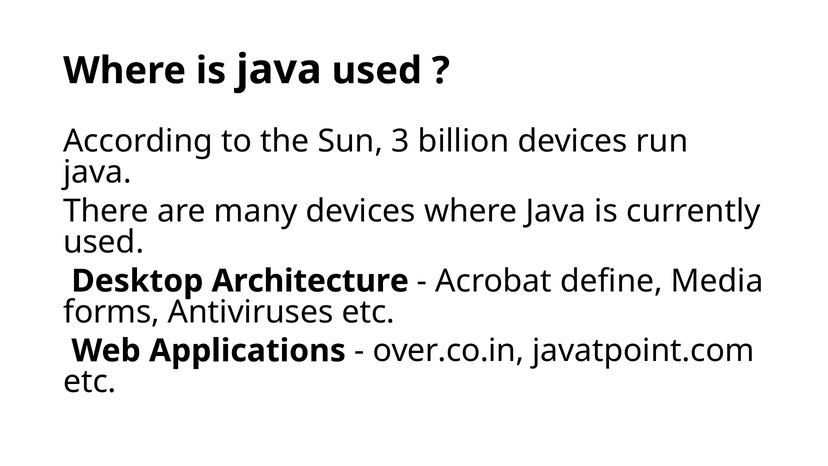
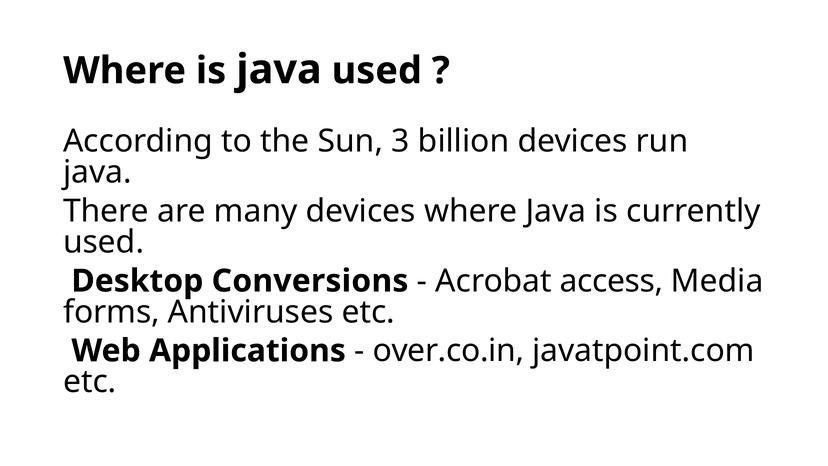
Architecture: Architecture -> Conversions
define: define -> access
